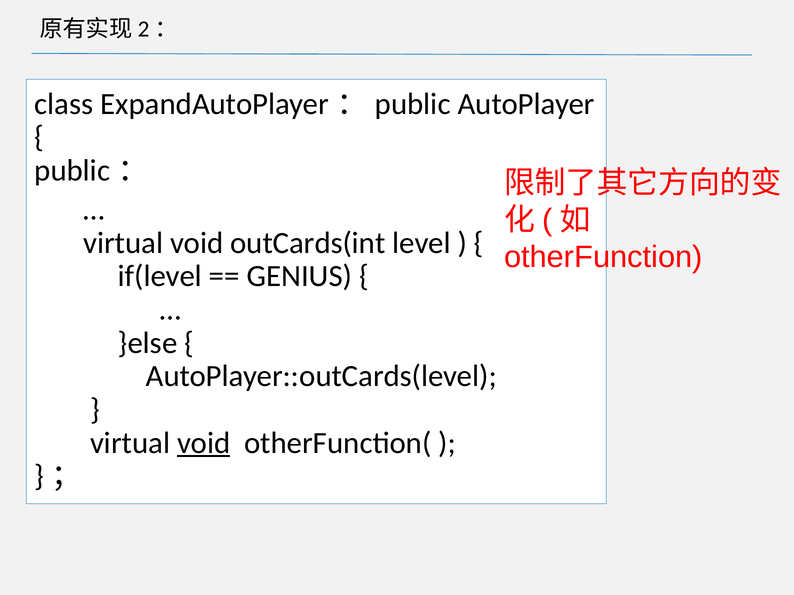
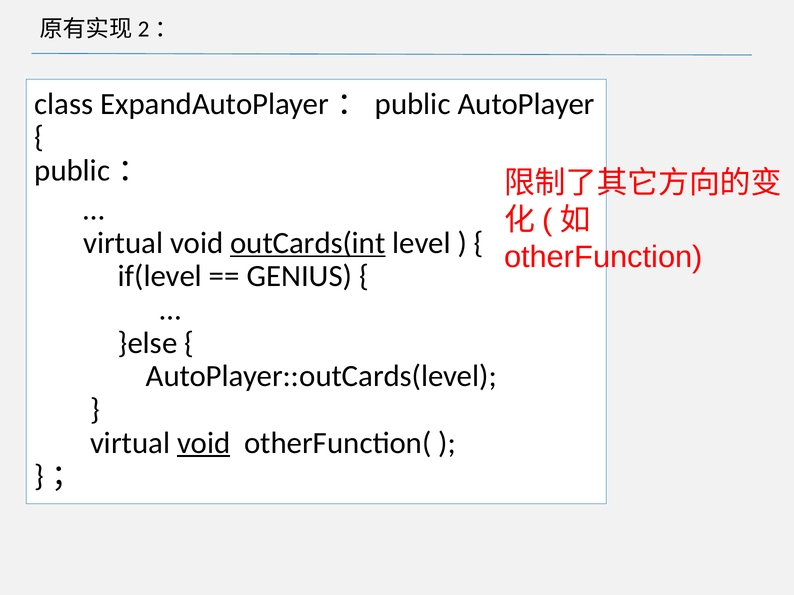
outCards(int underline: none -> present
